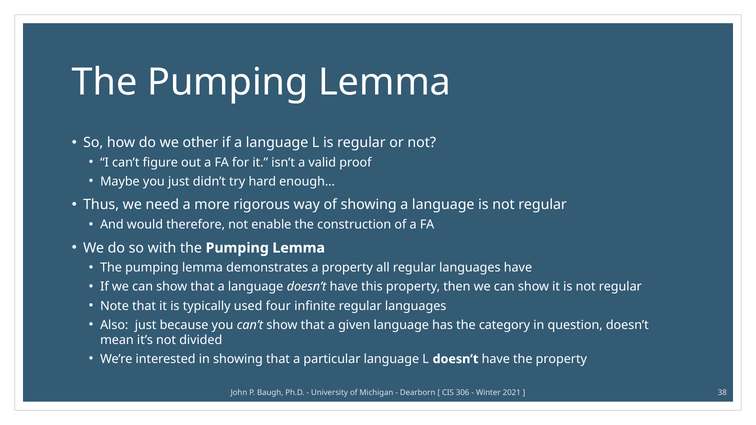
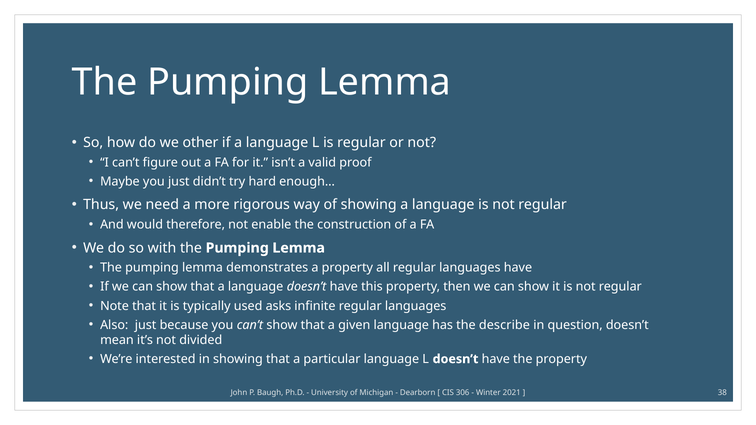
four: four -> asks
category: category -> describe
